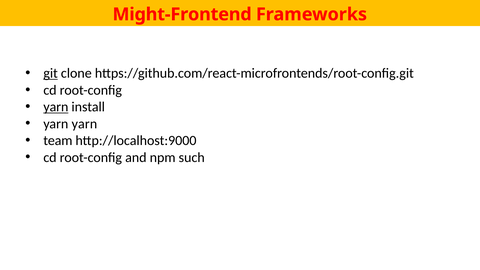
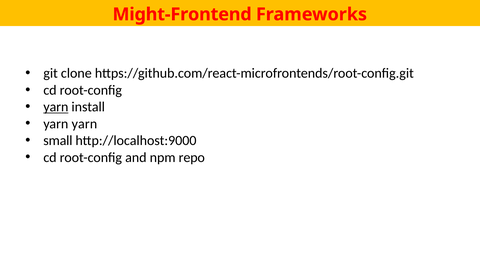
git underline: present -> none
team: team -> small
such: such -> repo
